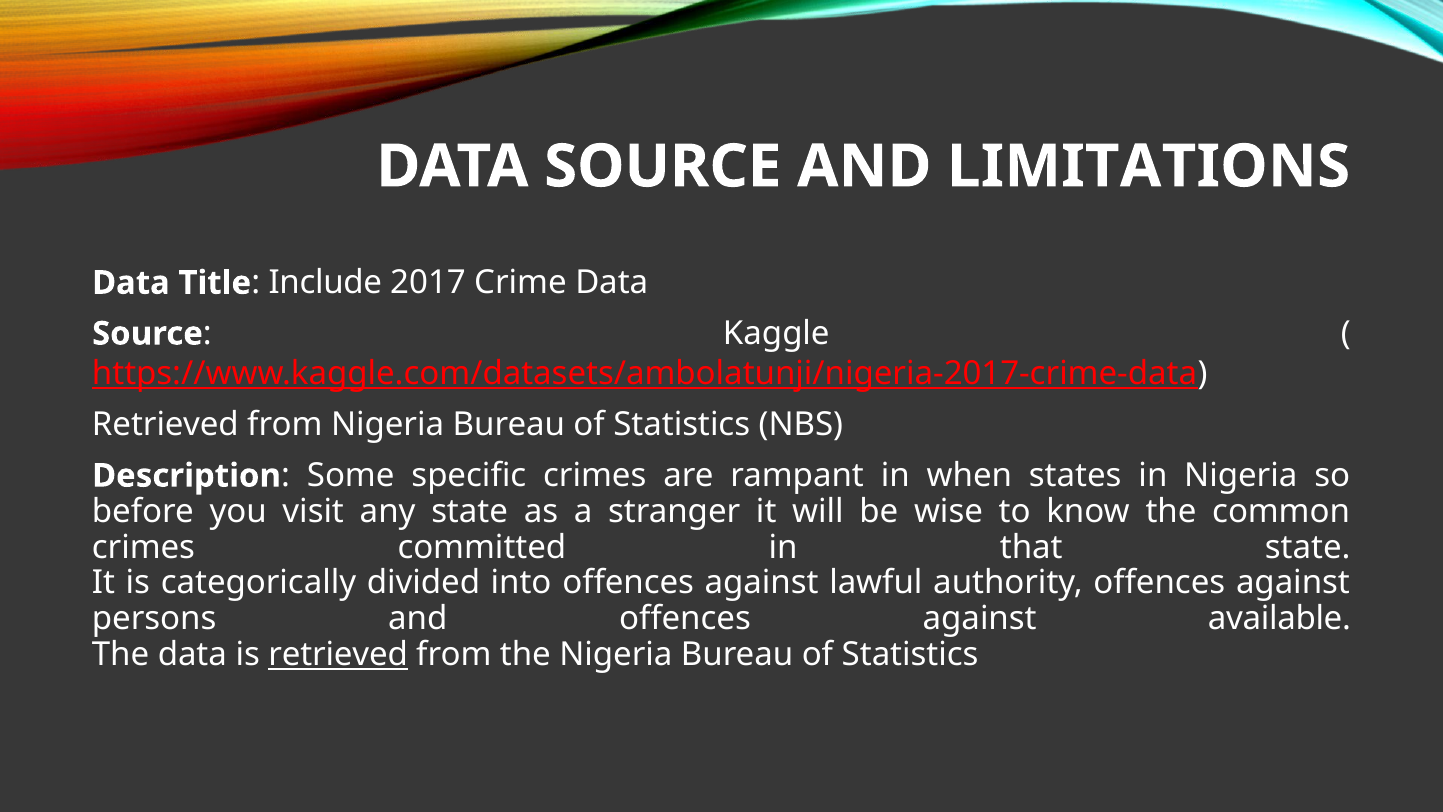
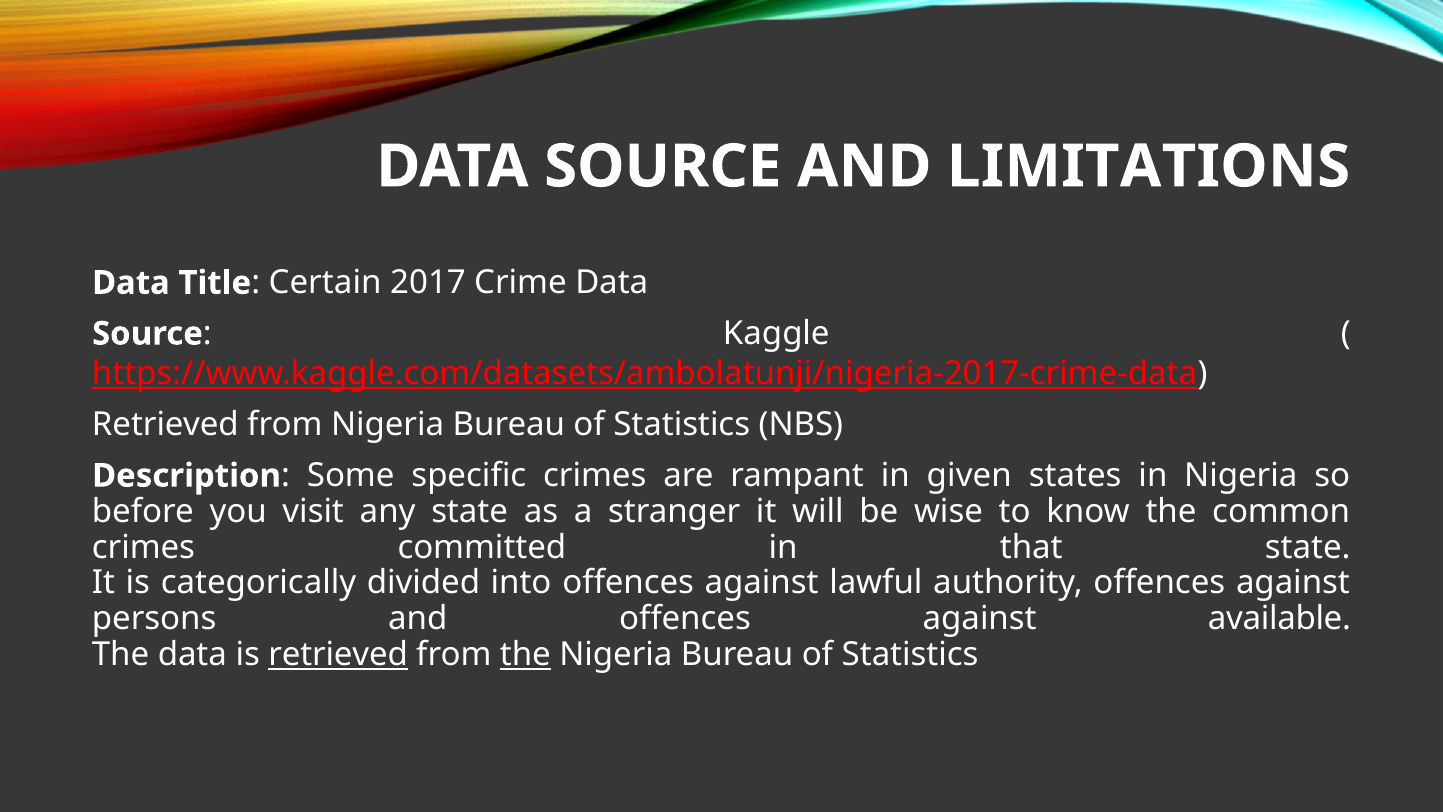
Include: Include -> Certain
when: when -> given
the at (525, 654) underline: none -> present
